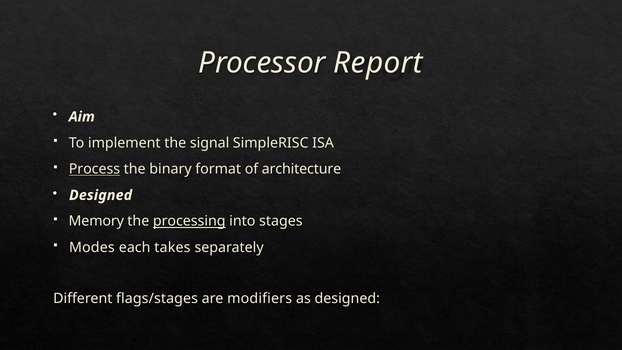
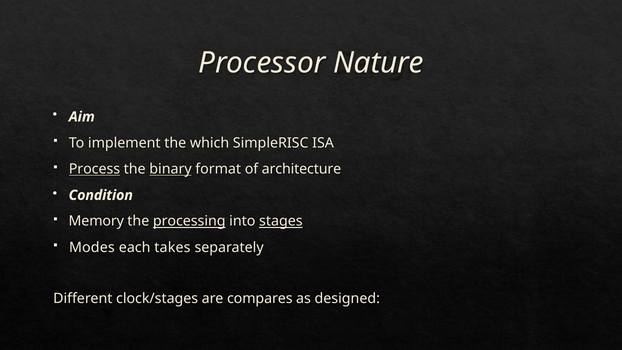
Report: Report -> Nature
signal: signal -> which
binary underline: none -> present
Designed at (101, 195): Designed -> Condition
stages underline: none -> present
flags/stages: flags/stages -> clock/stages
modifiers: modifiers -> compares
